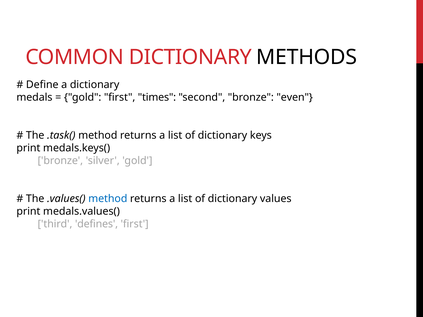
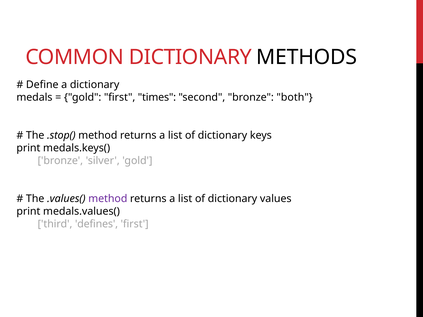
even: even -> both
.task(: .task( -> .stop(
method at (108, 199) colour: blue -> purple
